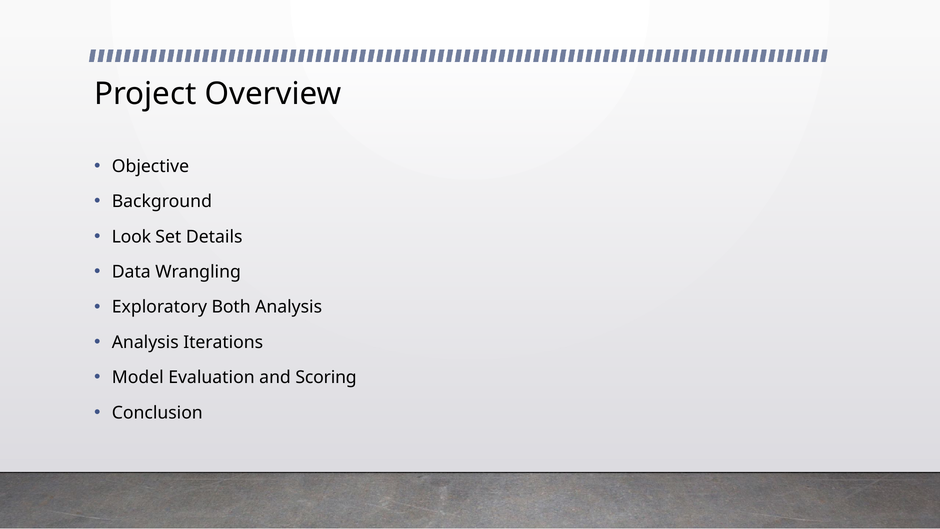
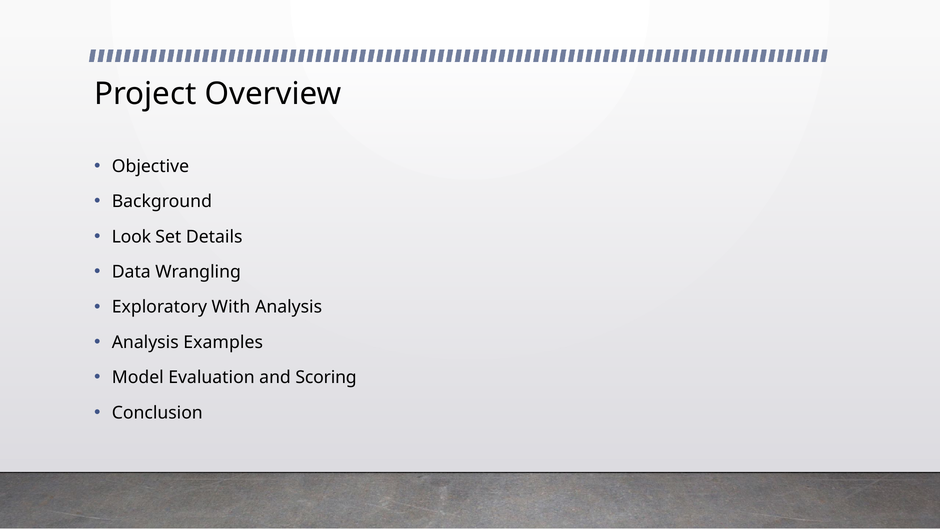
Both: Both -> With
Iterations: Iterations -> Examples
